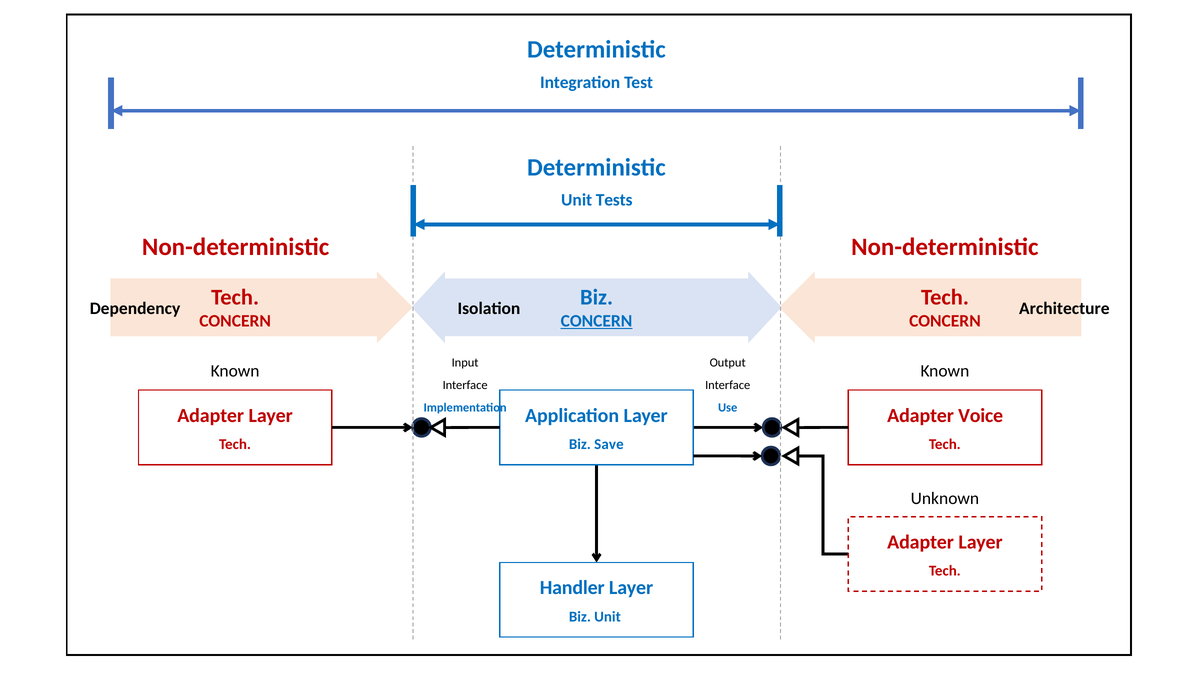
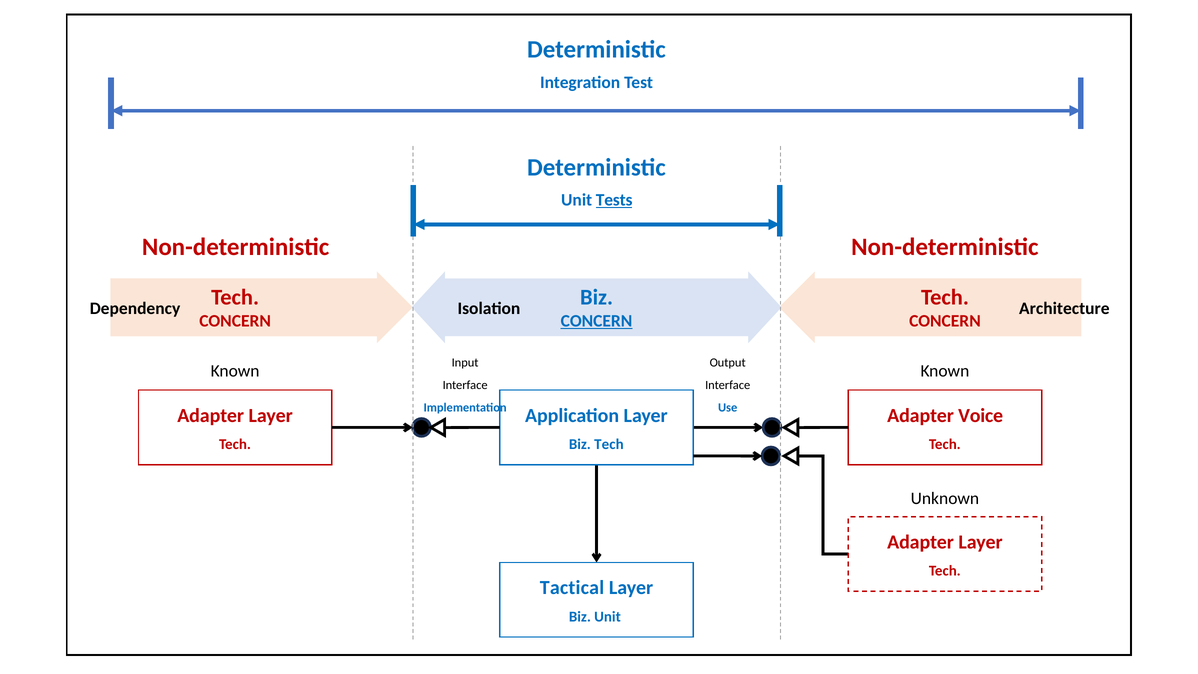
Tests underline: none -> present
Biz Save: Save -> Tech
Handler: Handler -> Tactical
